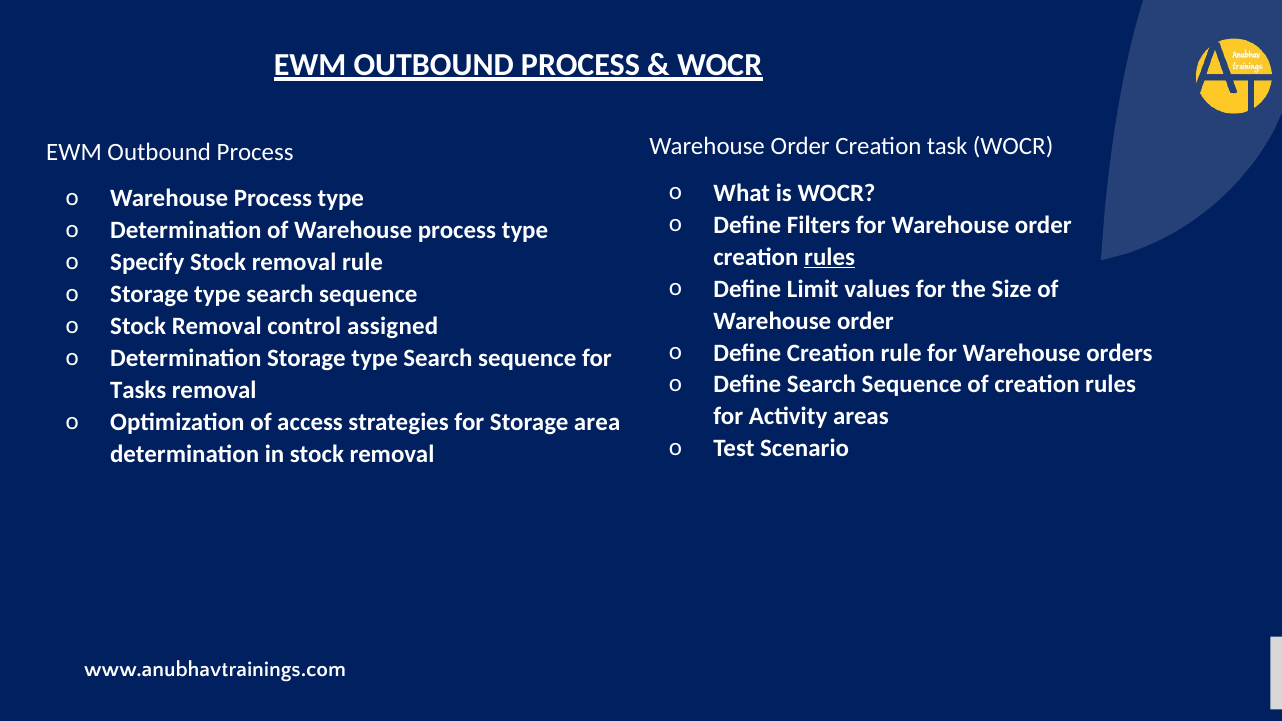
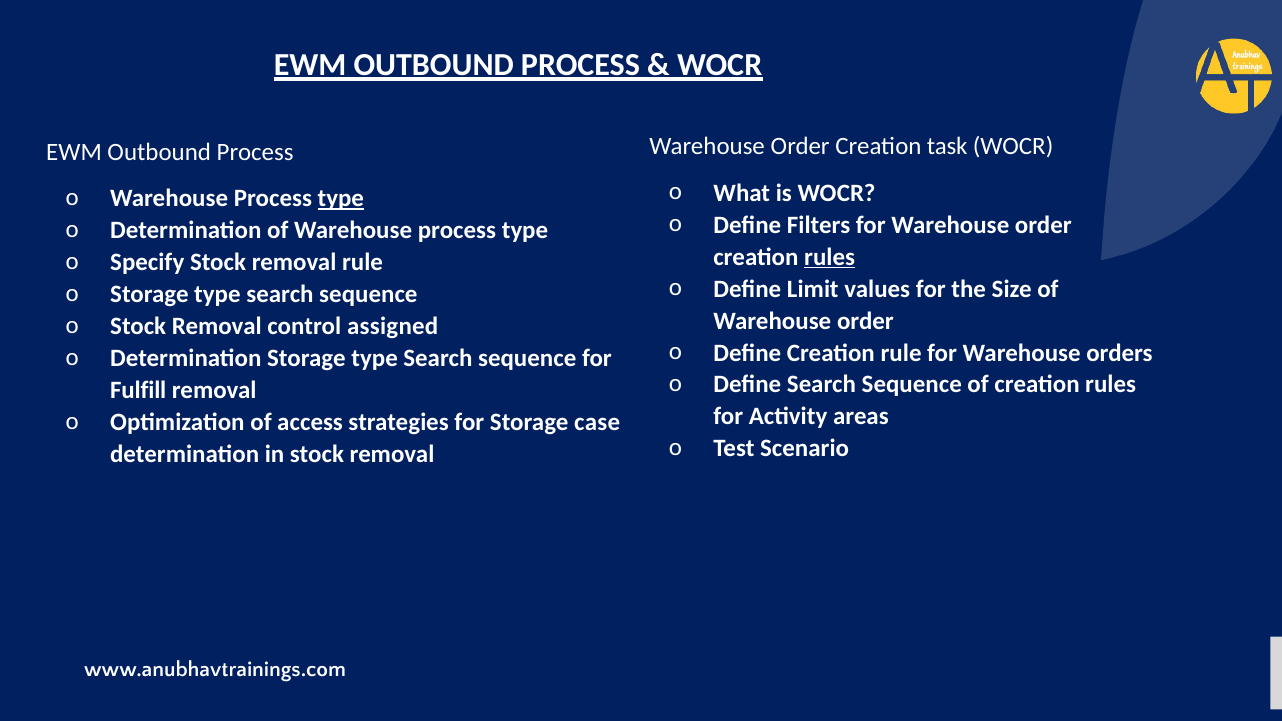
type at (341, 199) underline: none -> present
Tasks: Tasks -> Fulfill
area: area -> case
